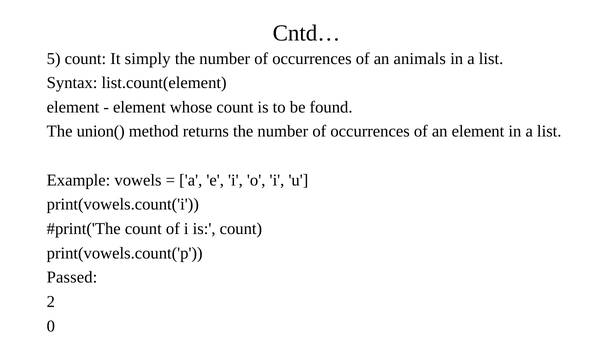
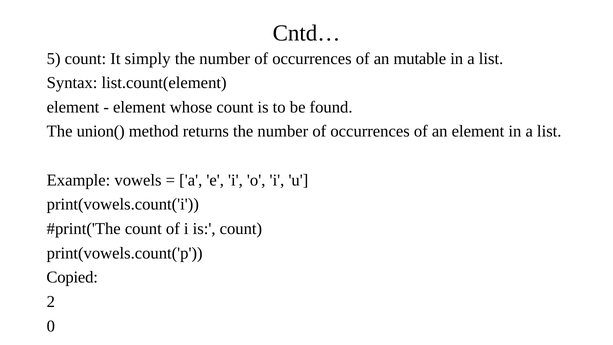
animals: animals -> mutable
Passed: Passed -> Copied
